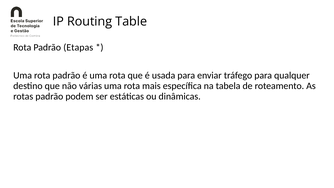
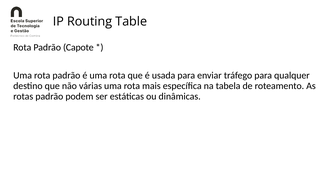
Etapas: Etapas -> Capote
